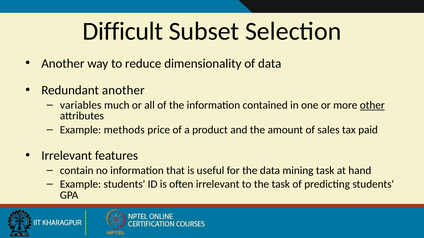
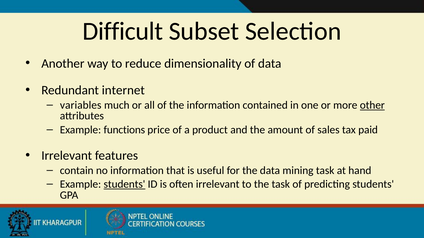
Redundant another: another -> internet
methods: methods -> functions
students at (124, 185) underline: none -> present
